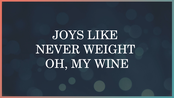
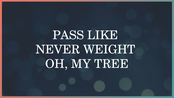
JOYS: JOYS -> PASS
WINE: WINE -> TREE
